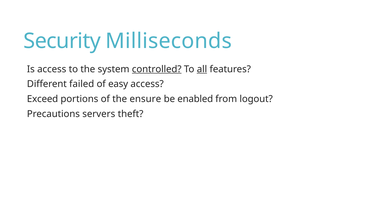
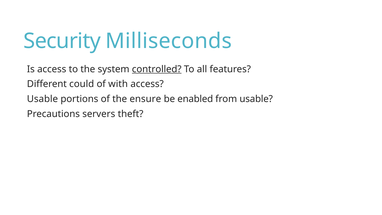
all underline: present -> none
failed: failed -> could
easy: easy -> with
Exceed at (43, 99): Exceed -> Usable
from logout: logout -> usable
